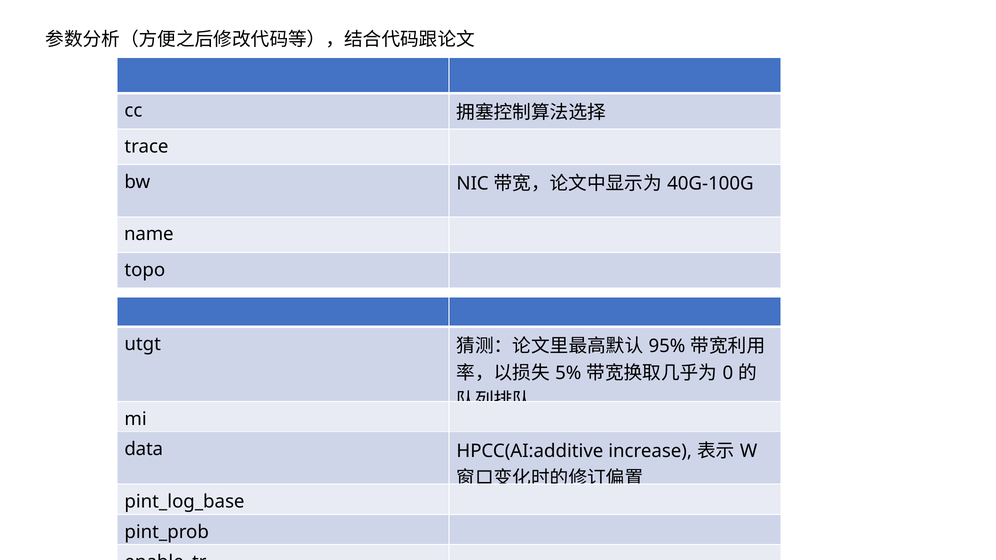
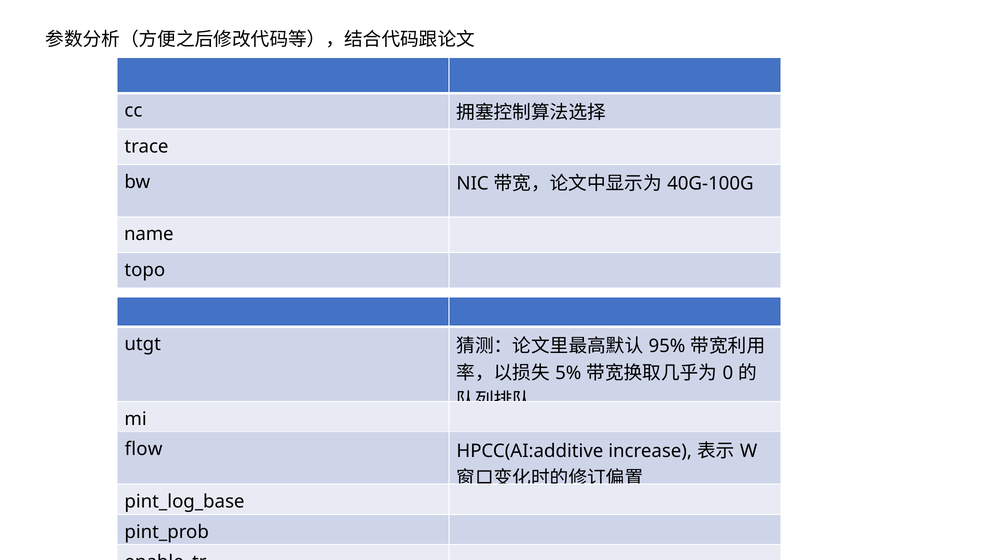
data: data -> flow
